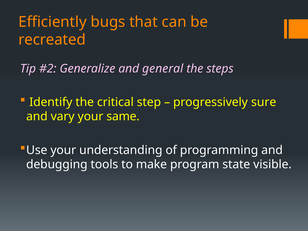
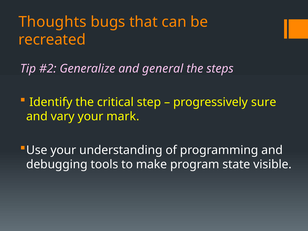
Efficiently: Efficiently -> Thoughts
same: same -> mark
